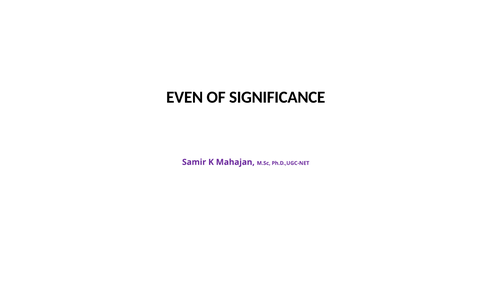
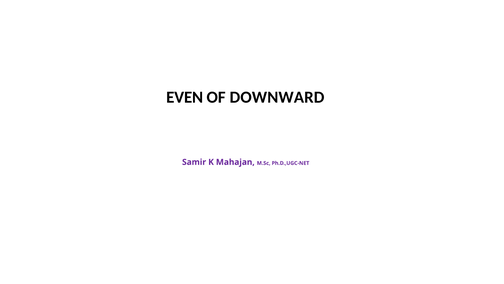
SIGNIFICANCE: SIGNIFICANCE -> DOWNWARD
